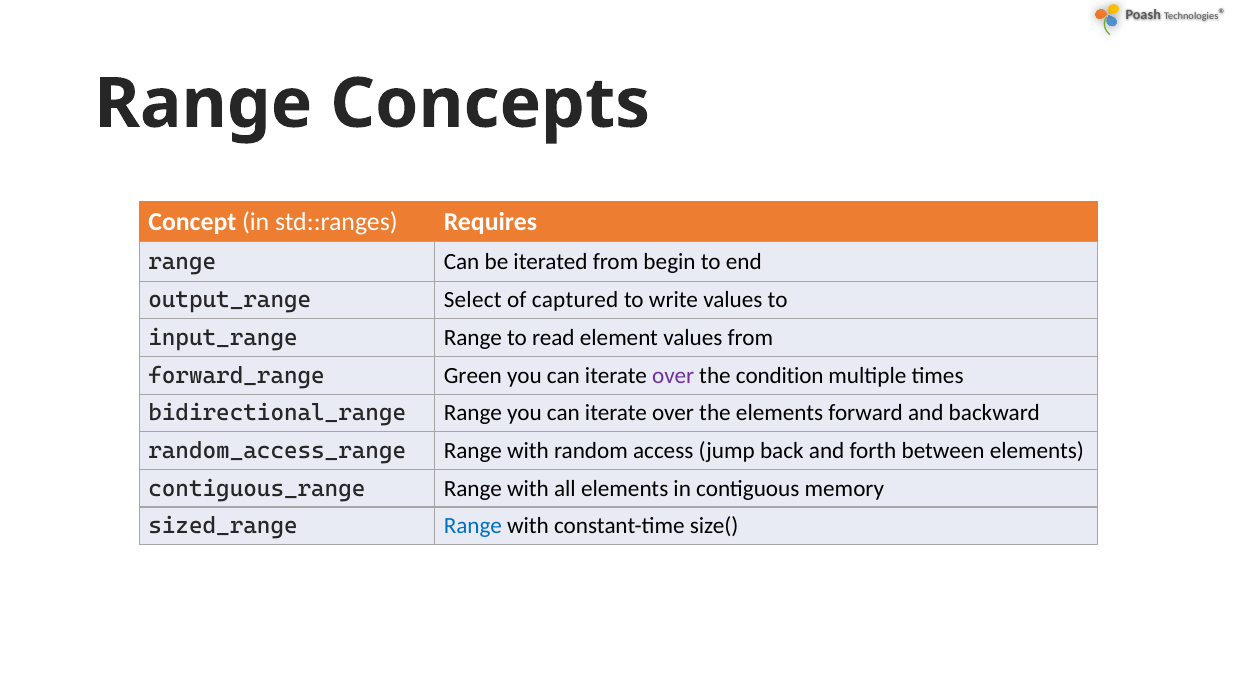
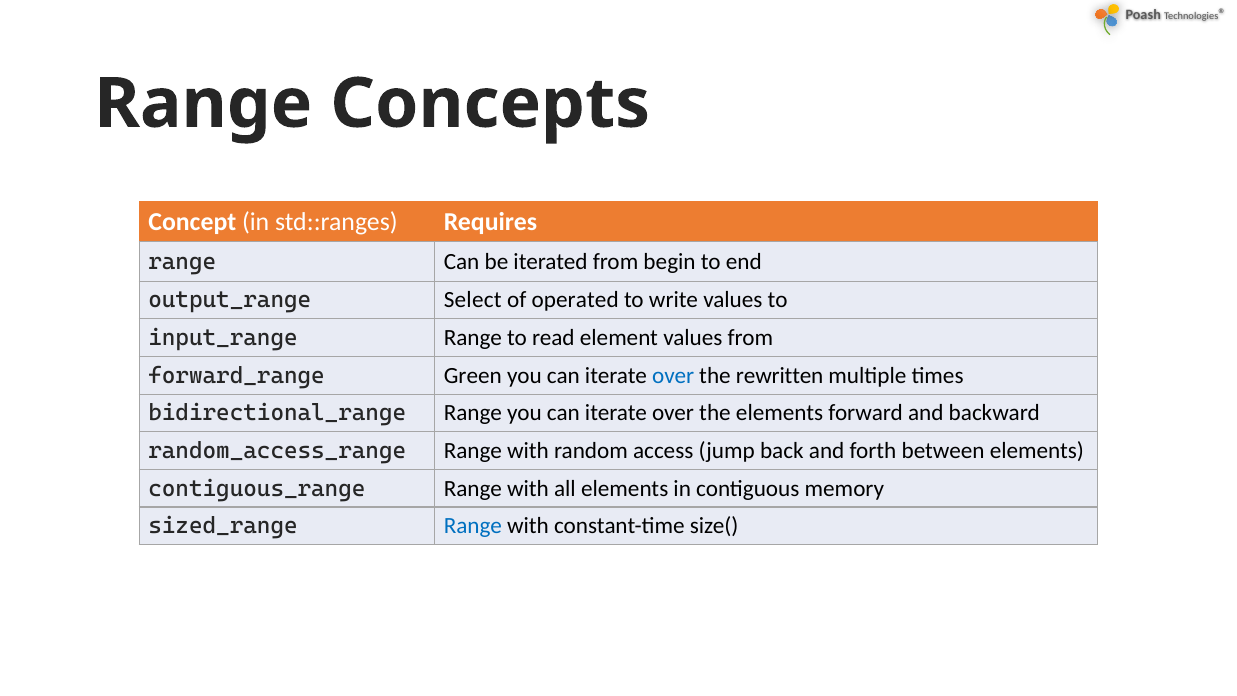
captured: captured -> operated
over at (673, 375) colour: purple -> blue
condition: condition -> rewritten
